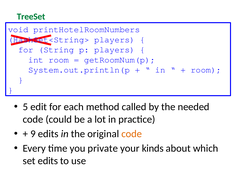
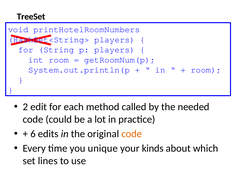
TreeSet colour: green -> black
5: 5 -> 2
9: 9 -> 6
private: private -> unique
set edits: edits -> lines
